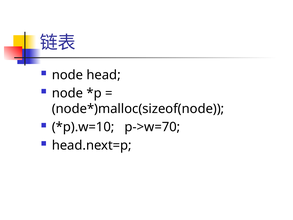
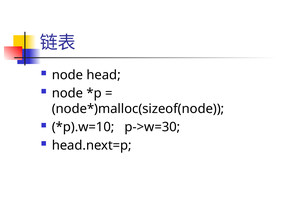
p->w=70: p->w=70 -> p->w=30
